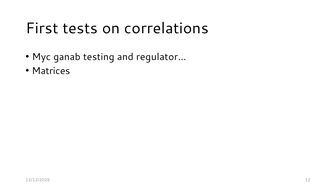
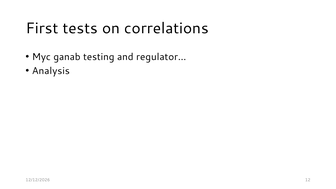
Matrices: Matrices -> Analysis
